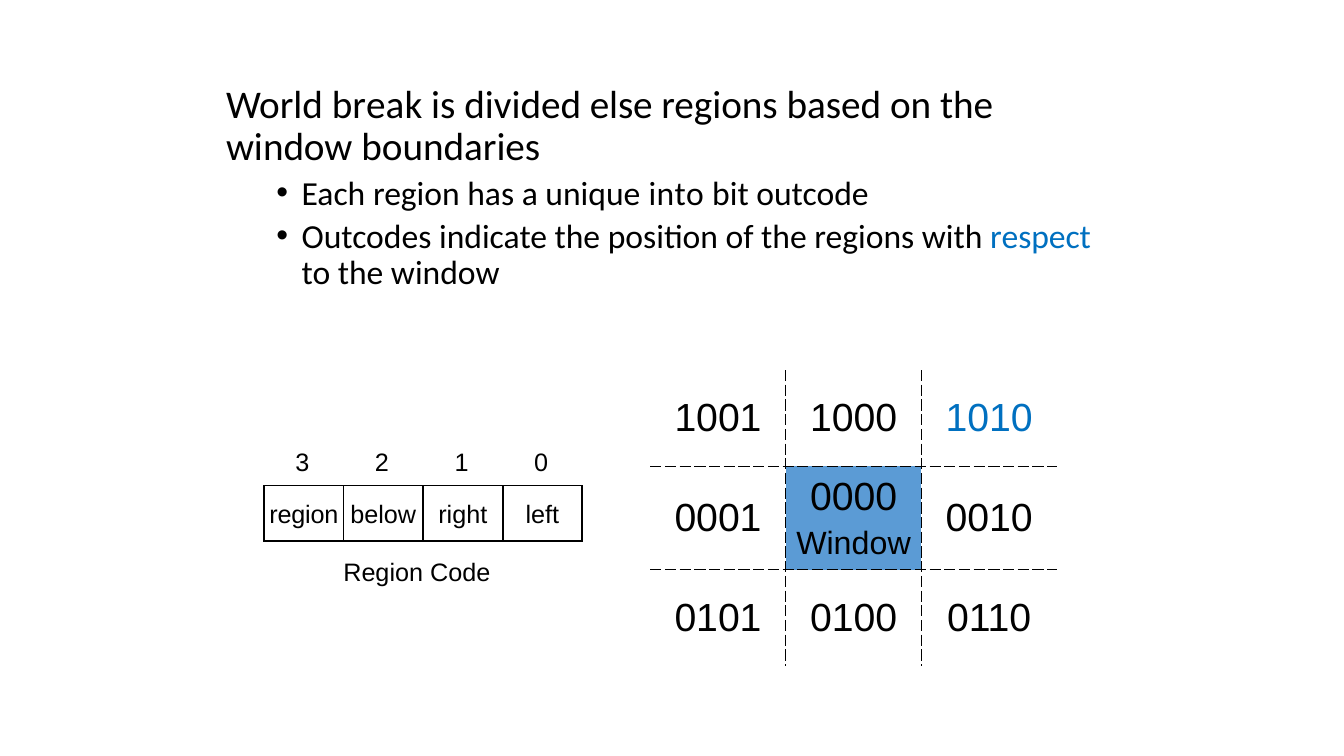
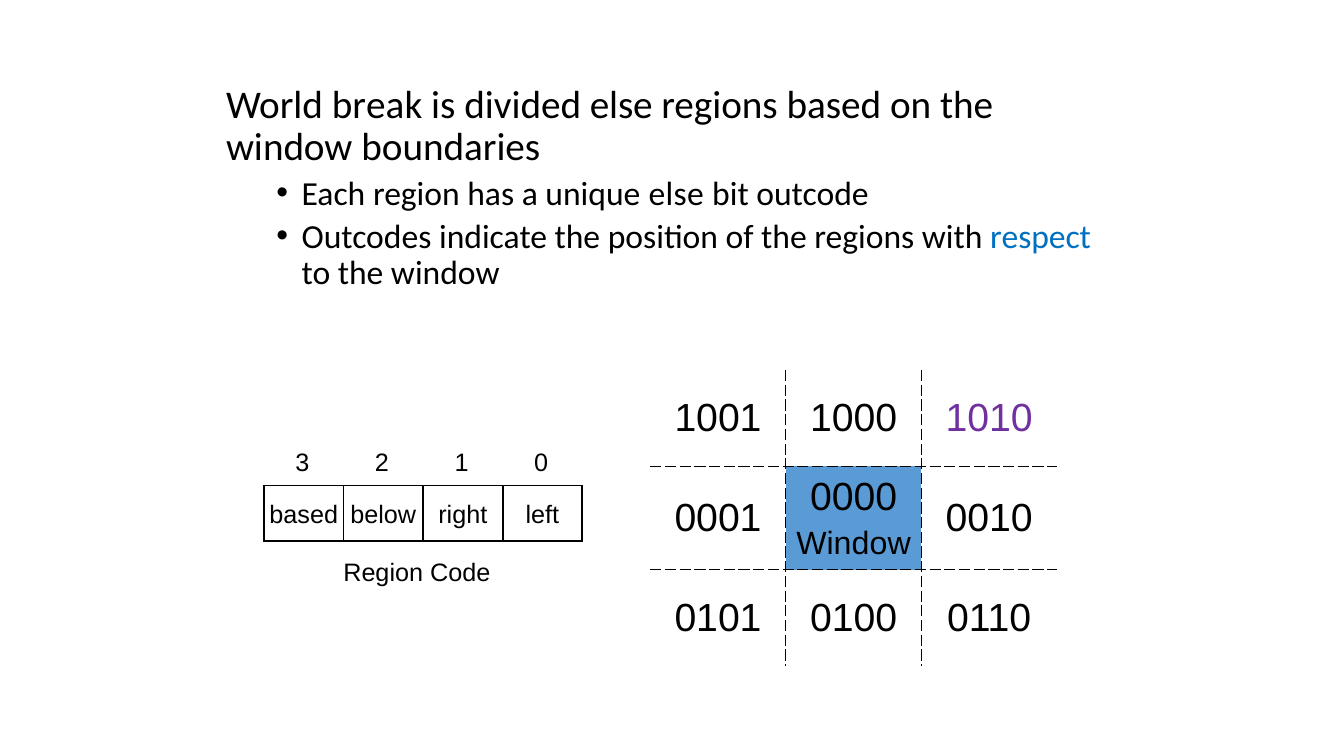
unique into: into -> else
1010 colour: blue -> purple
region at (304, 515): region -> based
